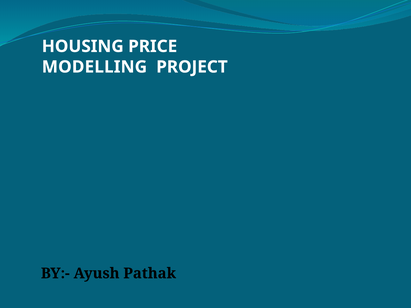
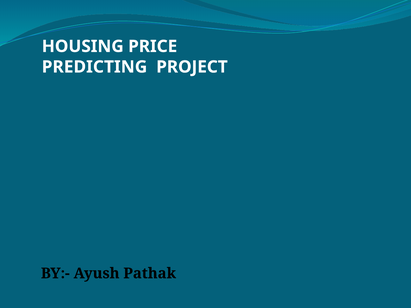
MODELLING: MODELLING -> PREDICTING
